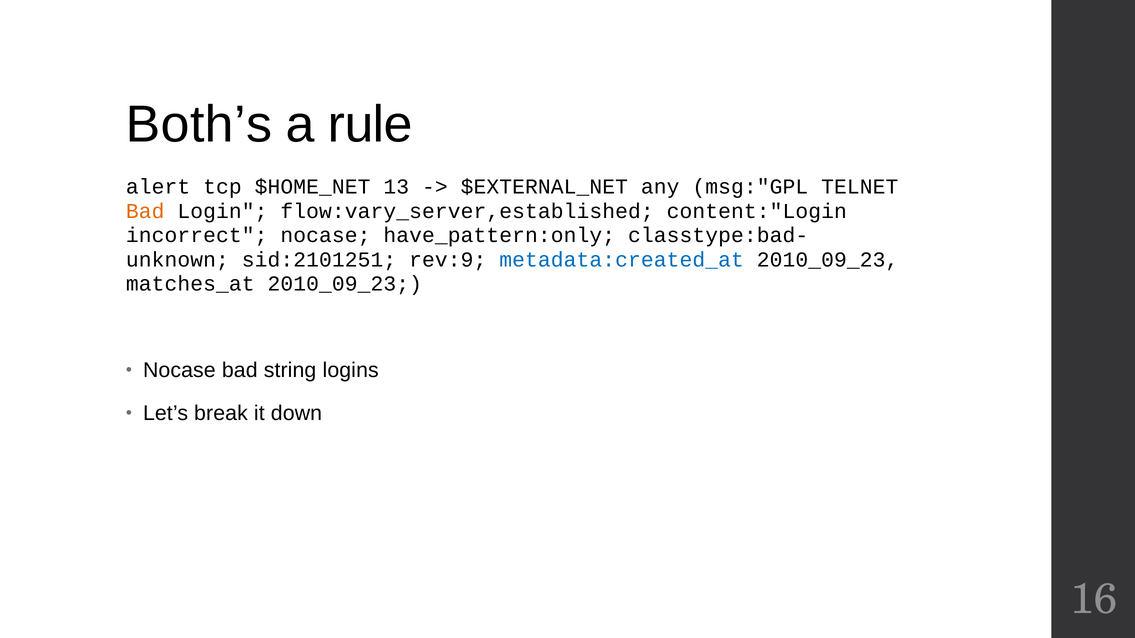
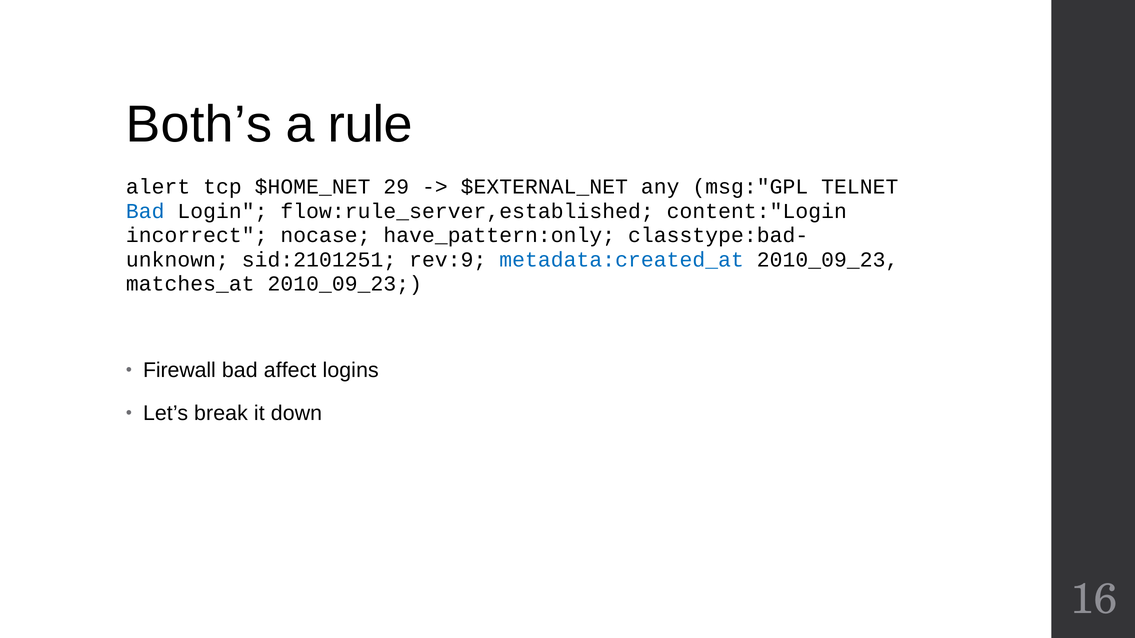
13: 13 -> 29
Bad at (145, 211) colour: orange -> blue
flow:vary_server,established: flow:vary_server,established -> flow:rule_server,established
Nocase at (179, 370): Nocase -> Firewall
string: string -> affect
